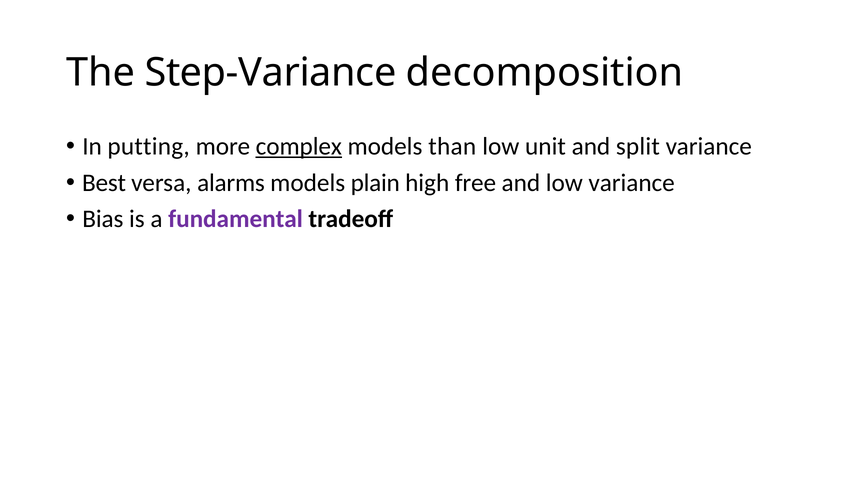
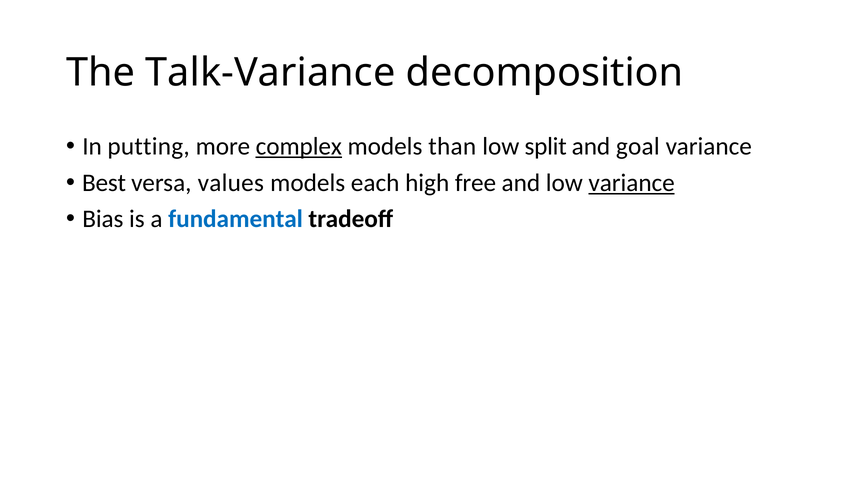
Step-Variance: Step-Variance -> Talk-Variance
unit: unit -> split
split: split -> goal
alarms: alarms -> values
plain: plain -> each
variance at (632, 183) underline: none -> present
fundamental colour: purple -> blue
